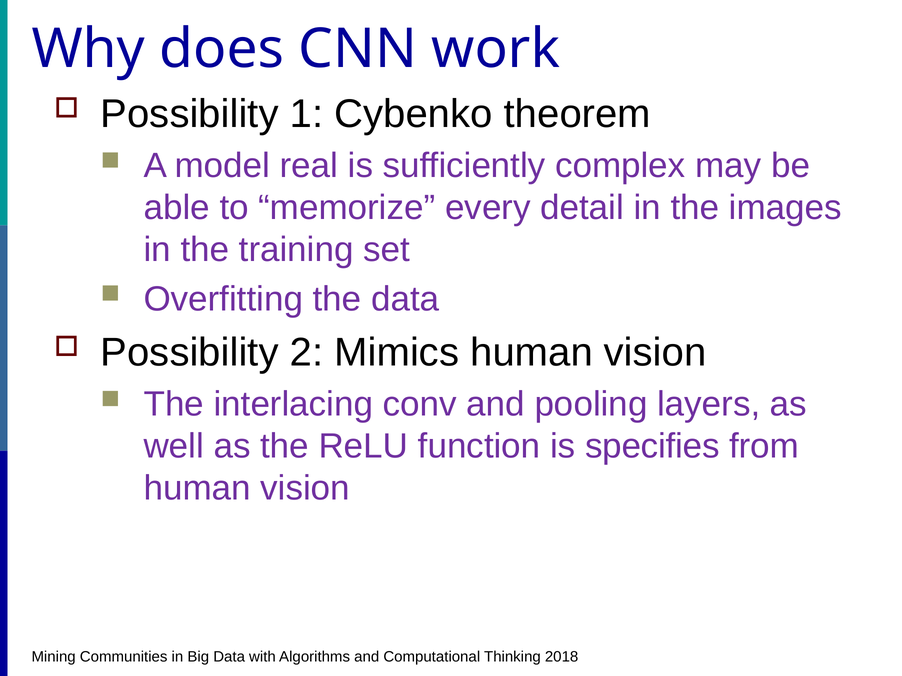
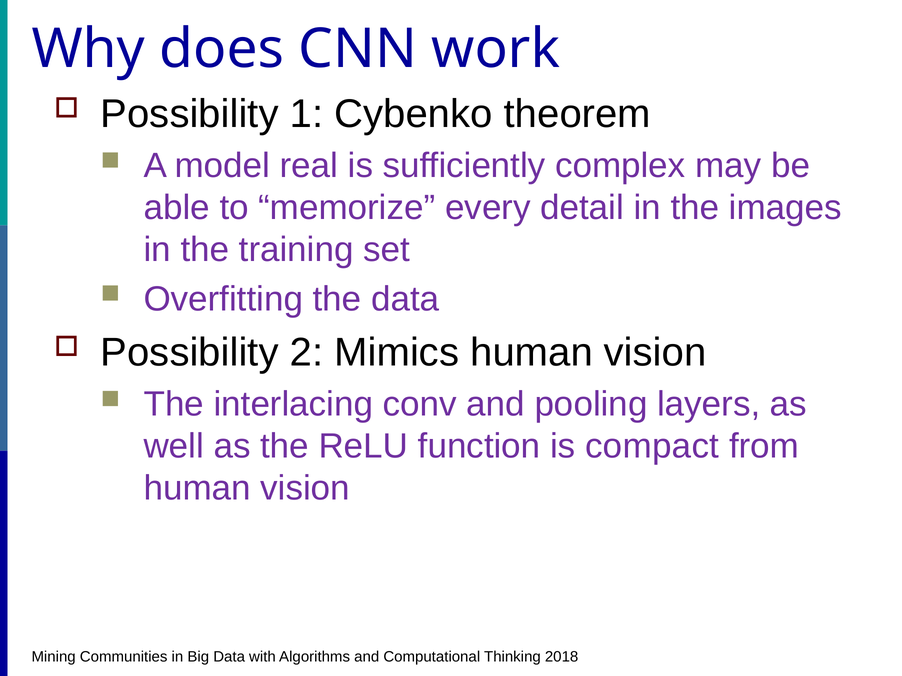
specifies: specifies -> compact
